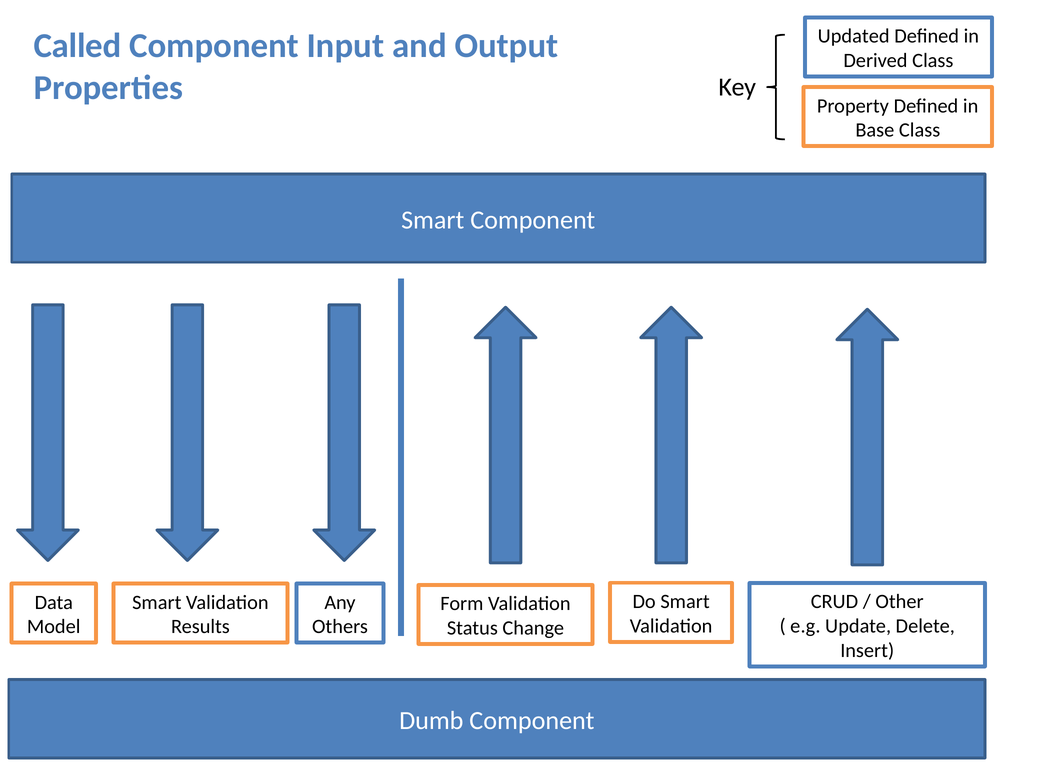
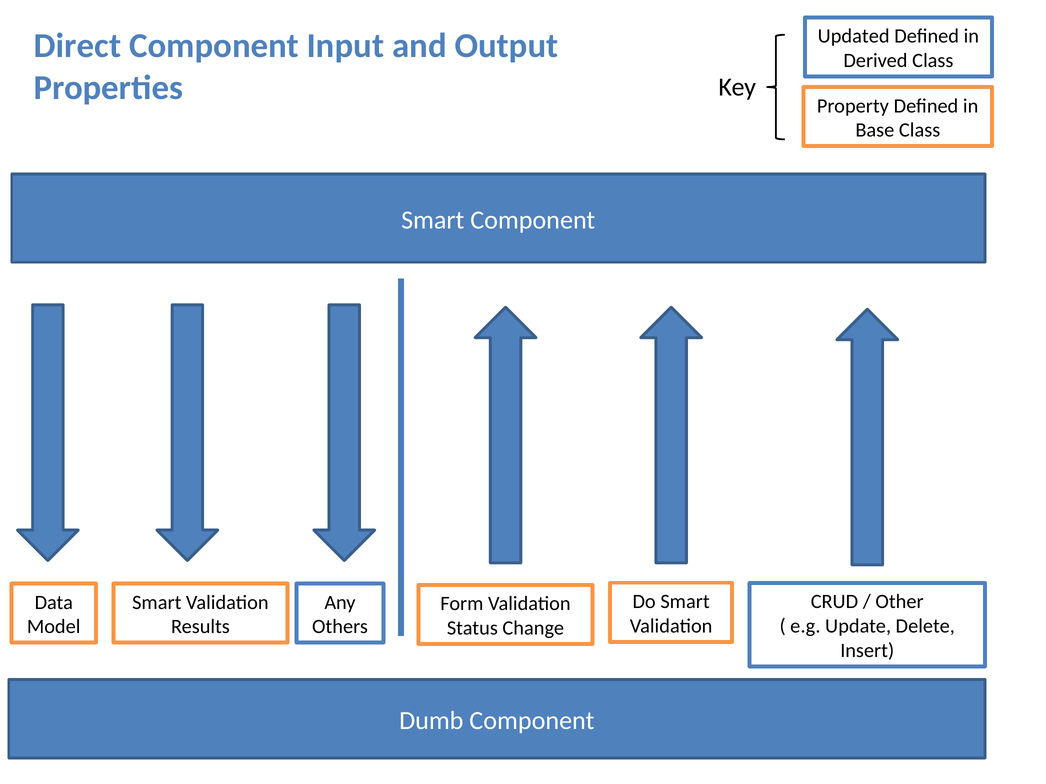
Called: Called -> Direct
